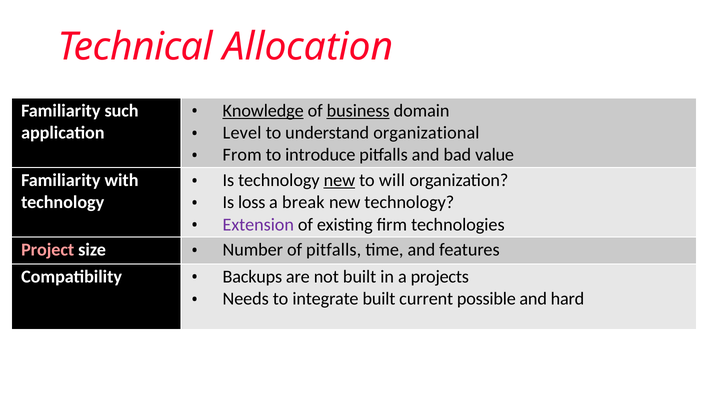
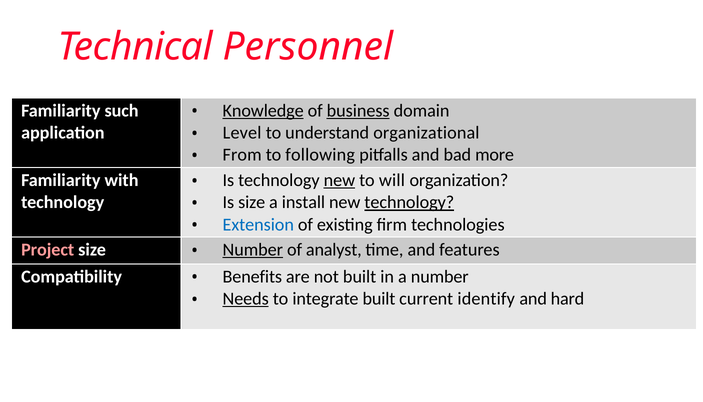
Allocation: Allocation -> Personnel
introduce: introduce -> following
value: value -> more
Is loss: loss -> size
break: break -> install
technology at (409, 202) underline: none -> present
Extension colour: purple -> blue
Number at (253, 250) underline: none -> present
of pitfalls: pitfalls -> analyst
Backups: Backups -> Benefits
a projects: projects -> number
Needs underline: none -> present
possible: possible -> identify
